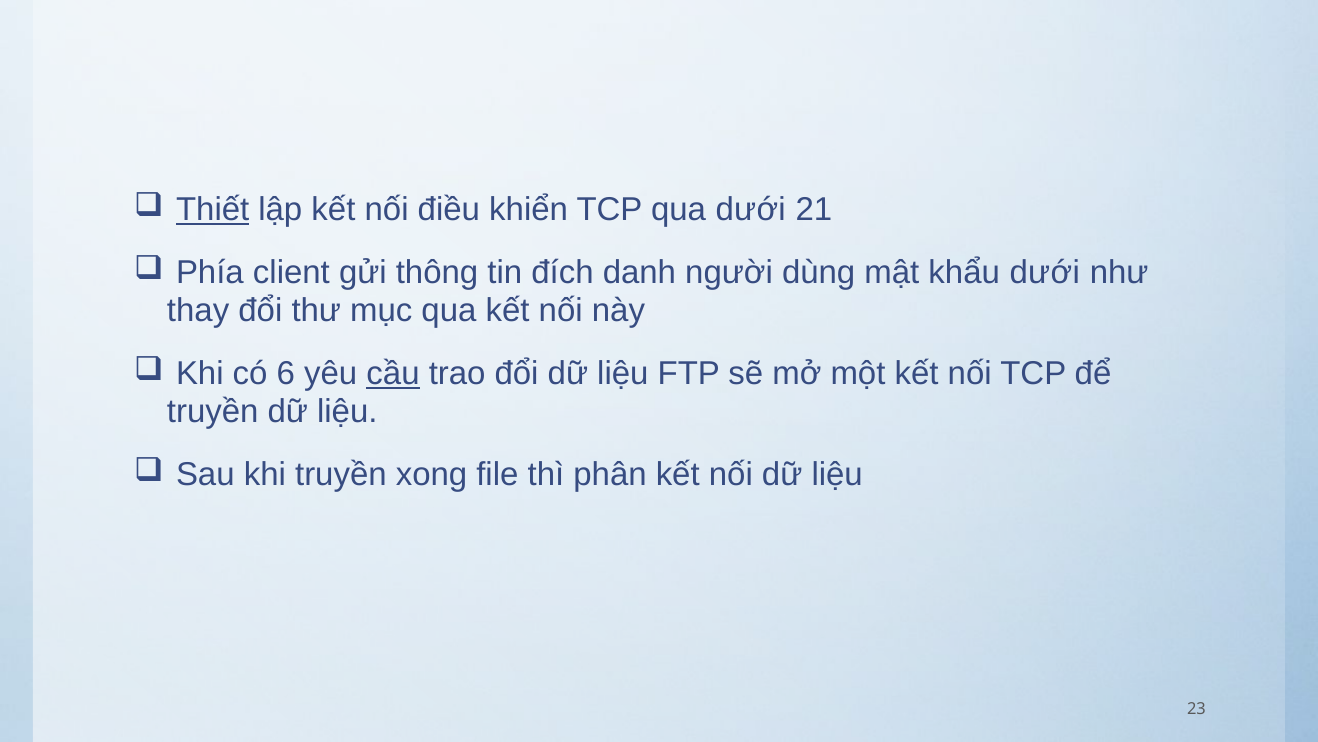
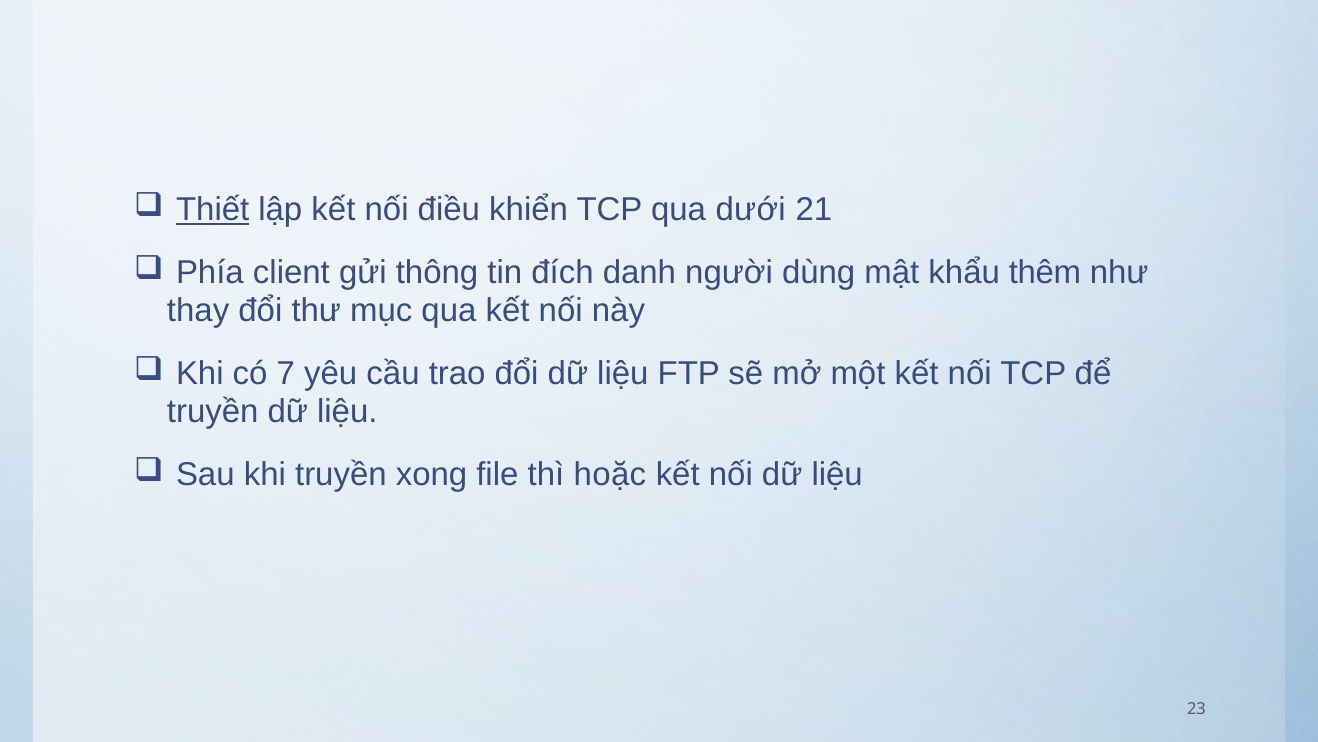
khẩu dưới: dưới -> thêm
6: 6 -> 7
cầu underline: present -> none
phân: phân -> hoặc
